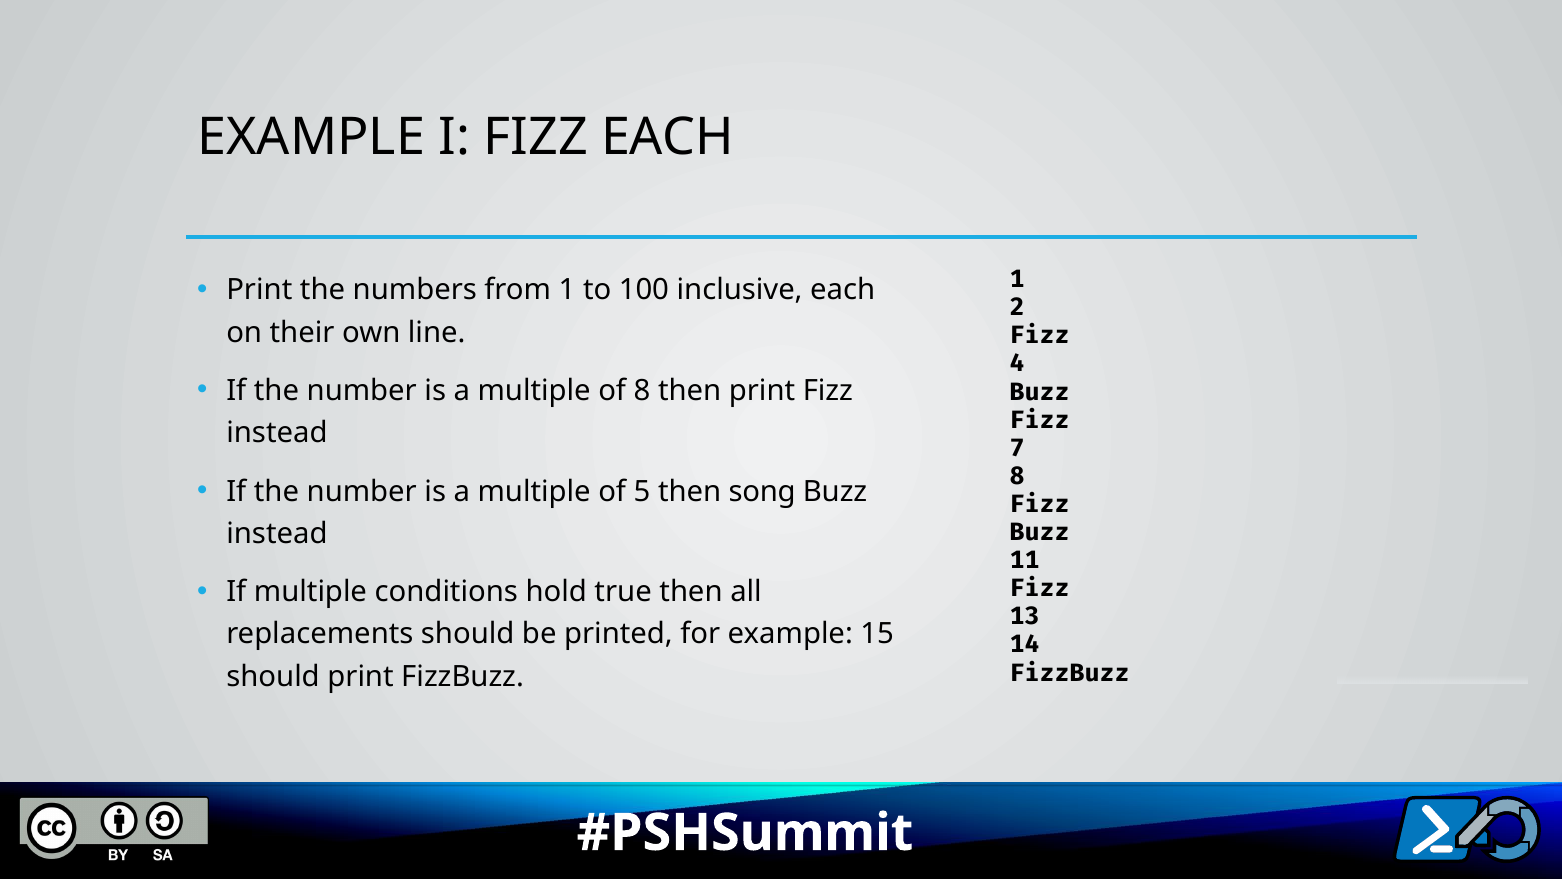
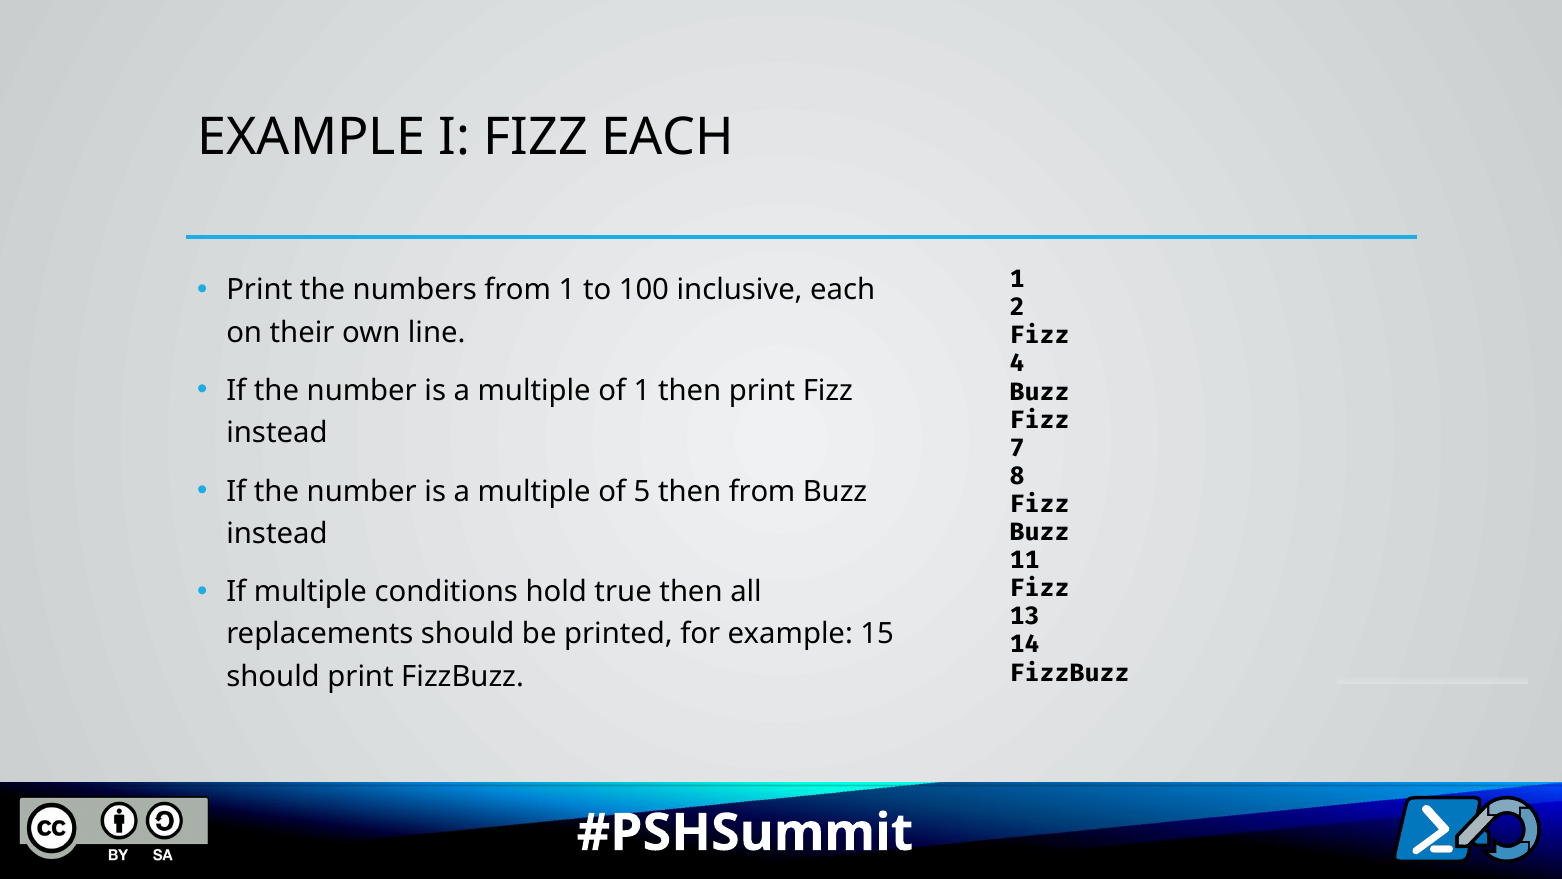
of 8: 8 -> 1
then song: song -> from
